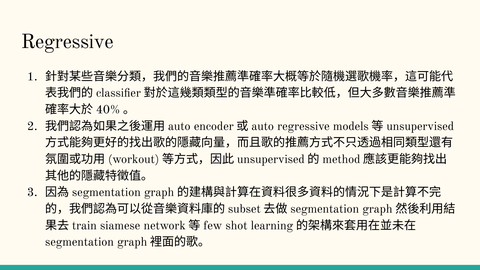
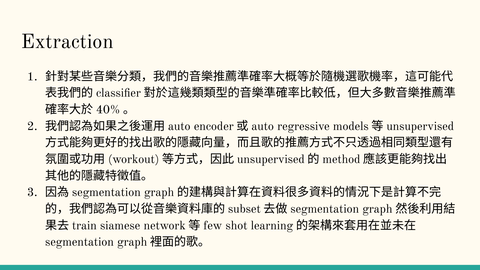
Regressive at (67, 42): Regressive -> Extraction
